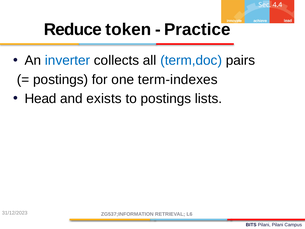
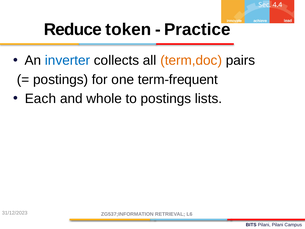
term,doc colour: blue -> orange
term-indexes: term-indexes -> term-frequent
Head: Head -> Each
exists: exists -> whole
